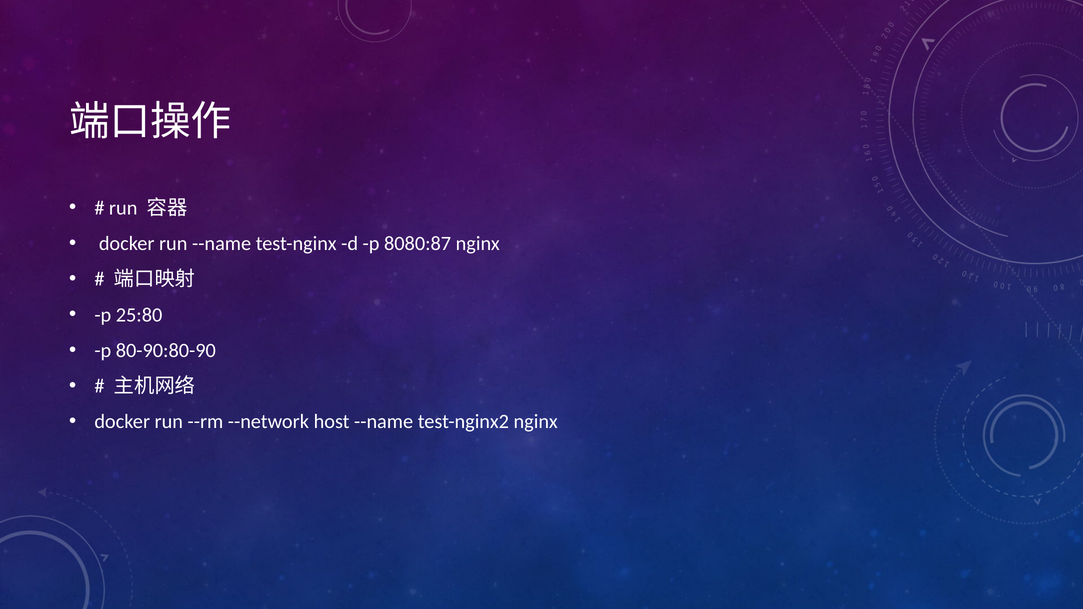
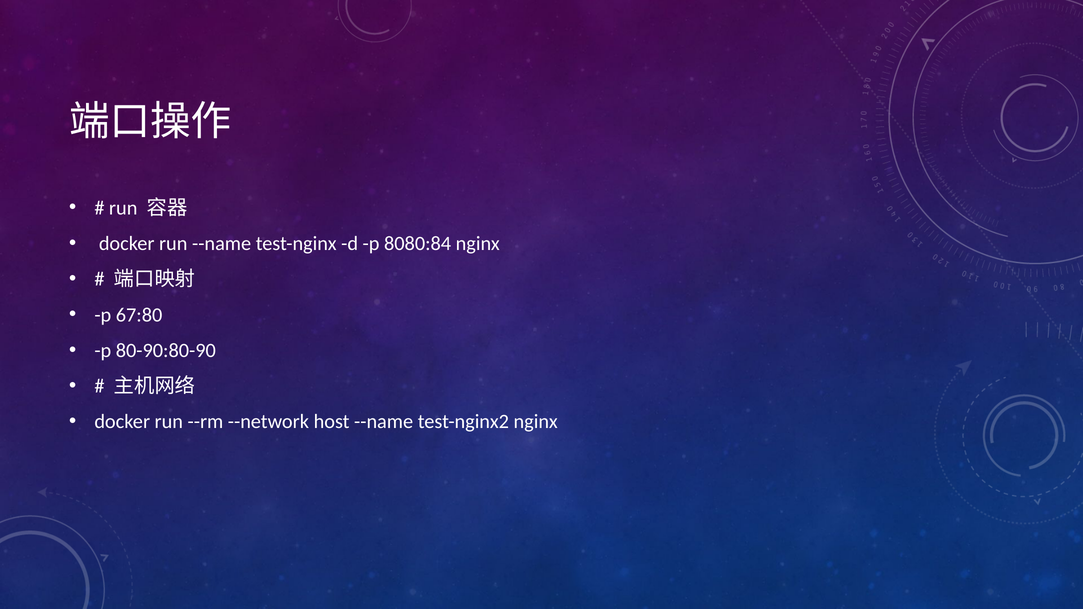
8080:87: 8080:87 -> 8080:84
25:80: 25:80 -> 67:80
